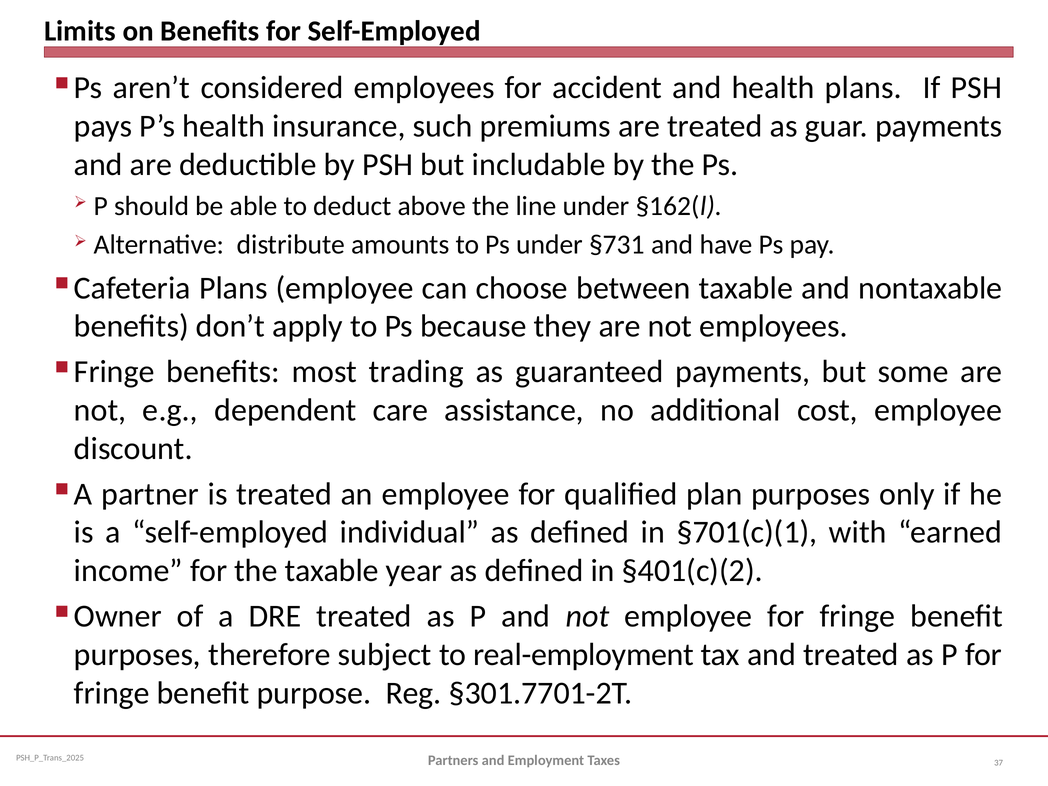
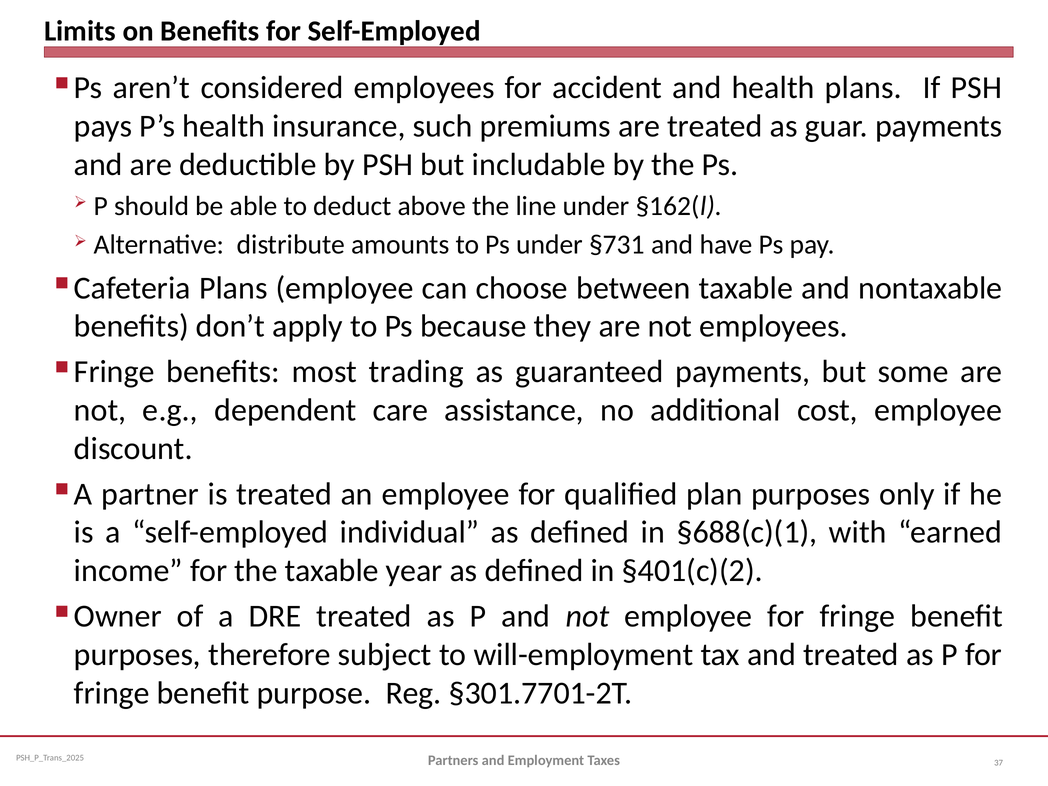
§701(c)(1: §701(c)(1 -> §688(c)(1
real-employment: real-employment -> will-employment
